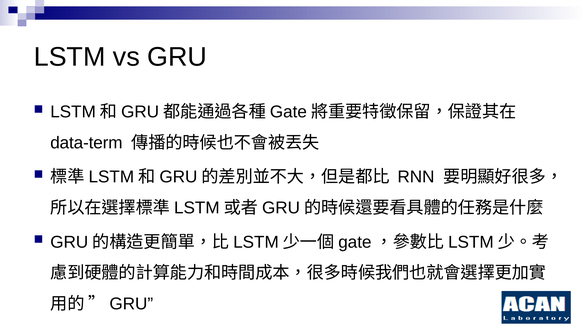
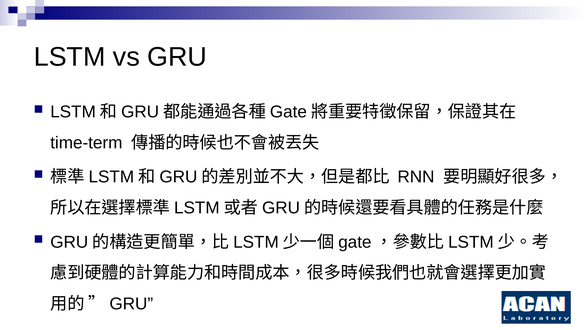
data-term: data-term -> time-term
